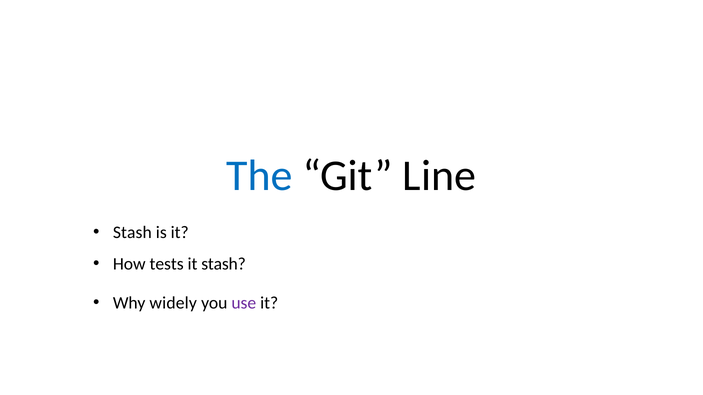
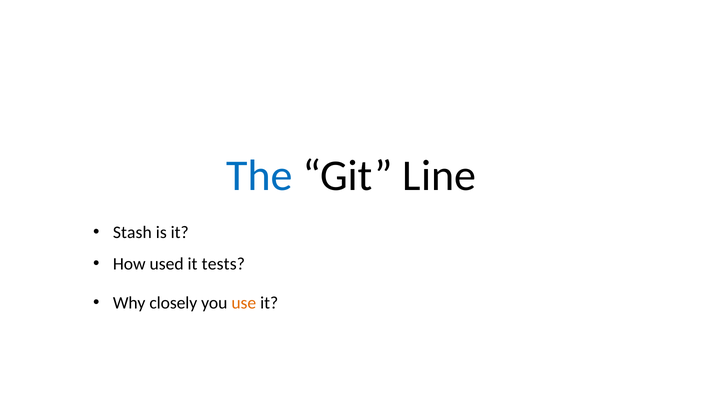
tests: tests -> used
it stash: stash -> tests
widely: widely -> closely
use colour: purple -> orange
